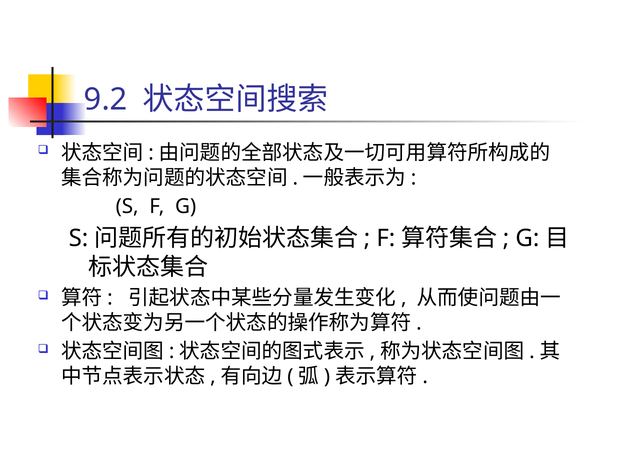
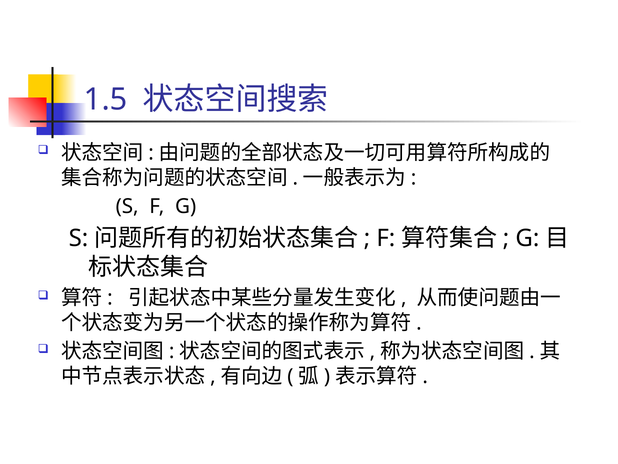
9.2: 9.2 -> 1.5
